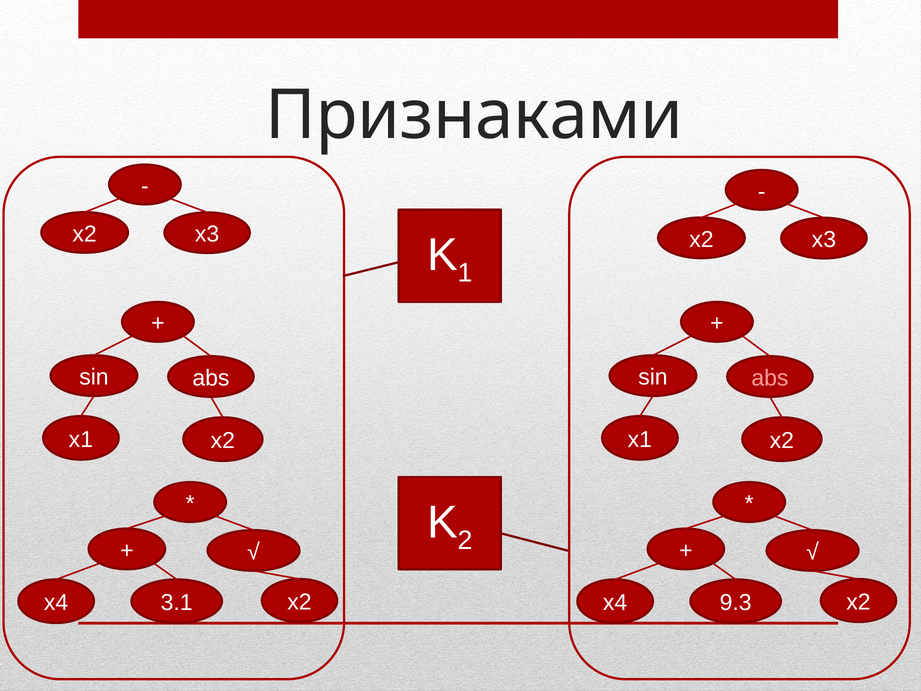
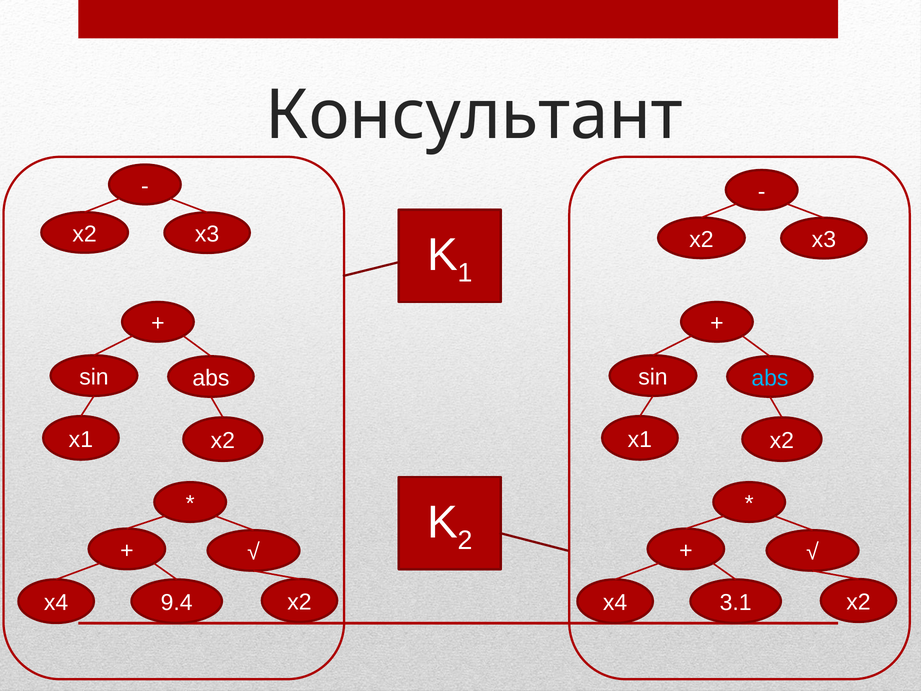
Признаками: Признаками -> Консультант
abs at (770, 378) colour: pink -> light blue
3.1: 3.1 -> 9.4
9.3: 9.3 -> 3.1
